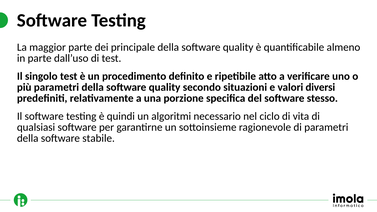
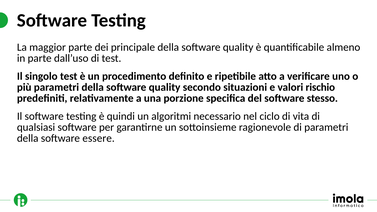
diversi: diversi -> rischio
stabile: stabile -> essere
